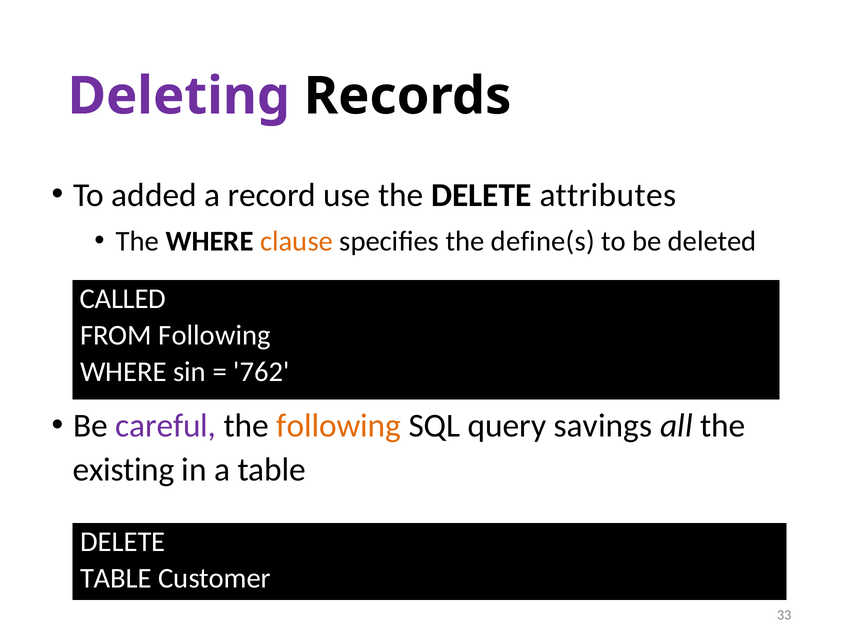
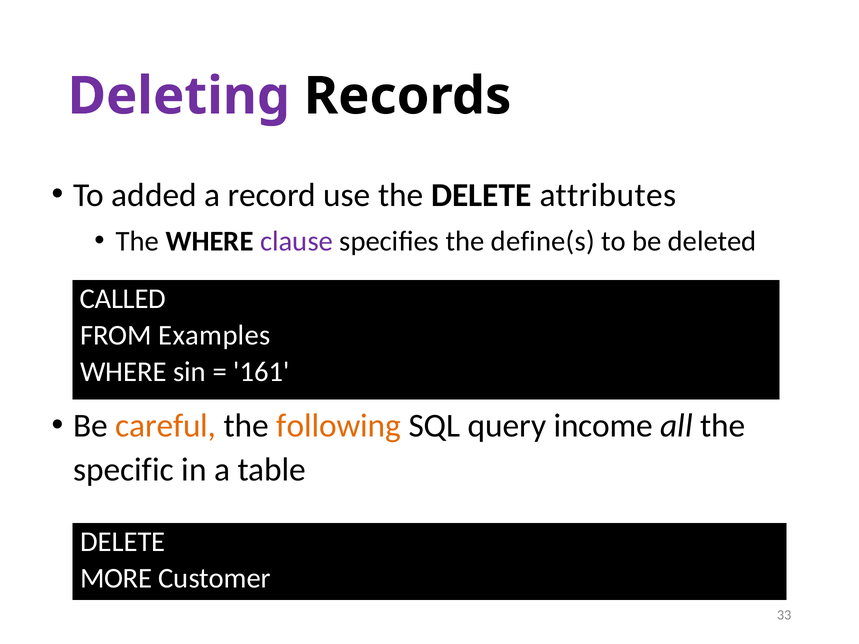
clause colour: orange -> purple
FROM Following: Following -> Examples
762: 762 -> 161
careful colour: purple -> orange
savings: savings -> income
existing: existing -> specific
TABLE at (116, 579): TABLE -> MORE
